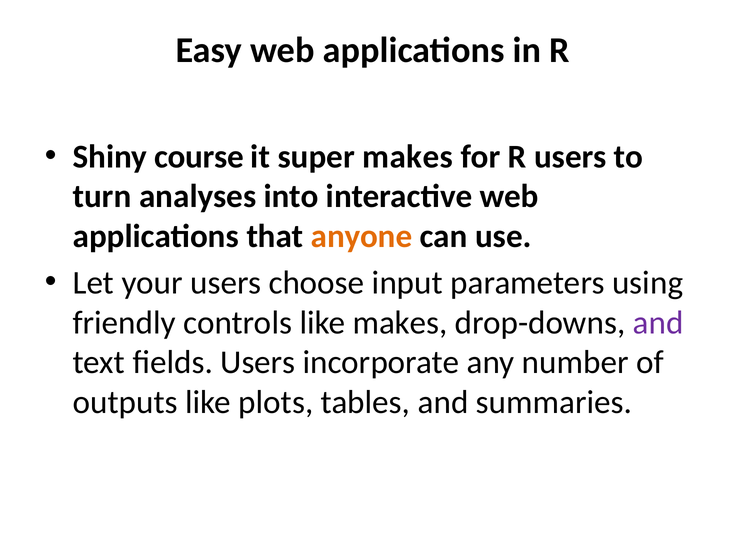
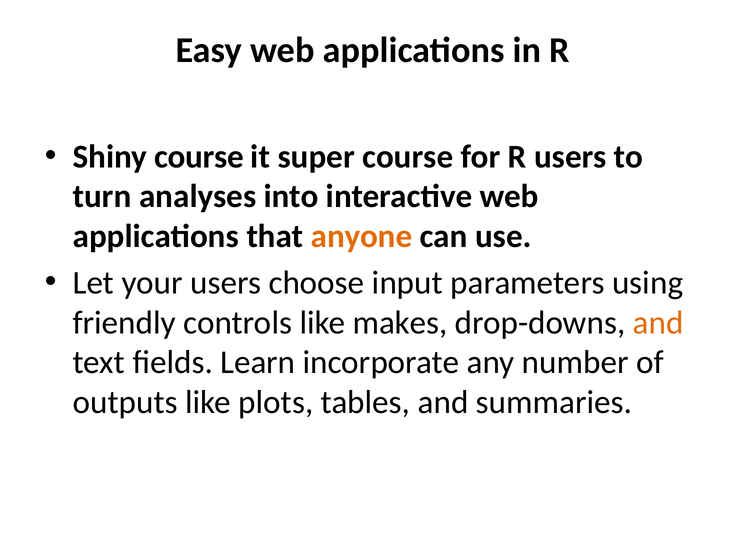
super makes: makes -> course
and at (658, 322) colour: purple -> orange
fields Users: Users -> Learn
